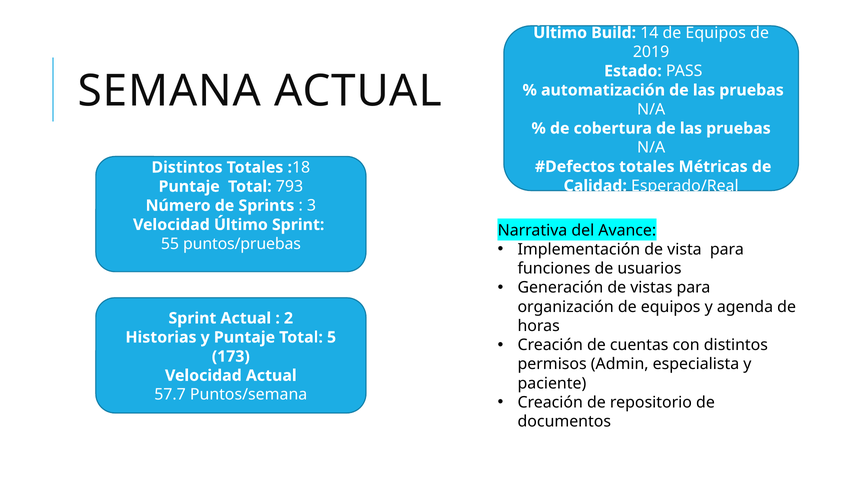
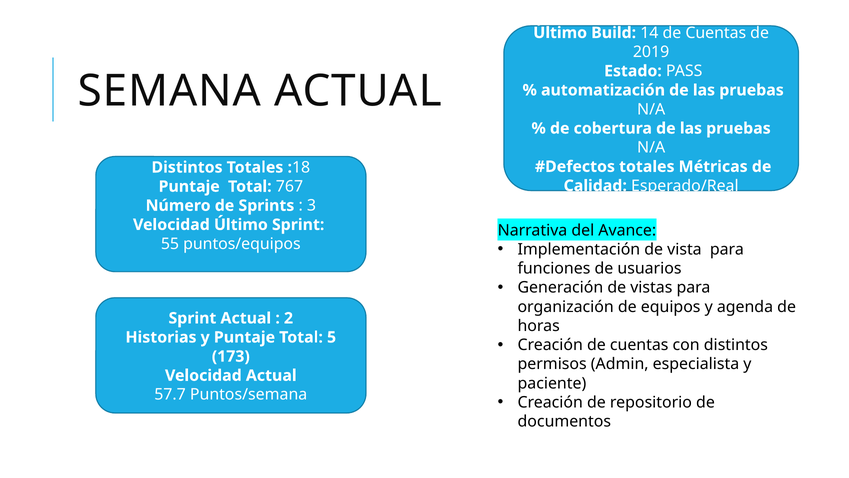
14 de Equipos: Equipos -> Cuentas
793: 793 -> 767
puntos/pruebas: puntos/pruebas -> puntos/equipos
